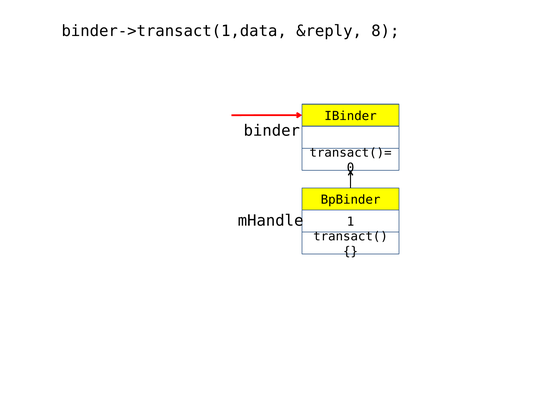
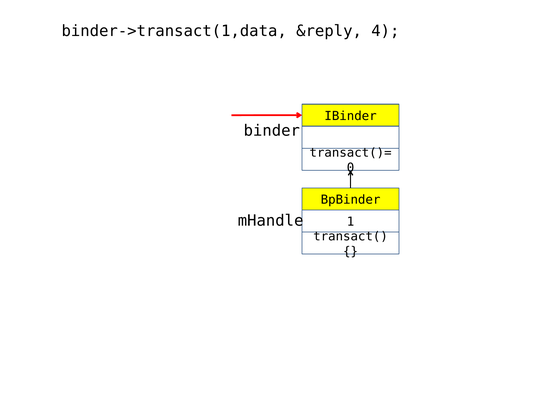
8: 8 -> 4
